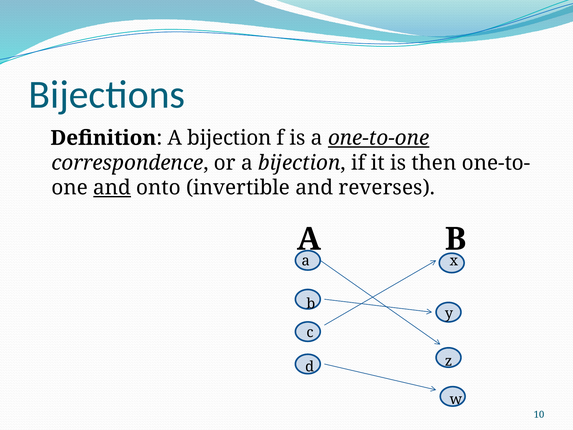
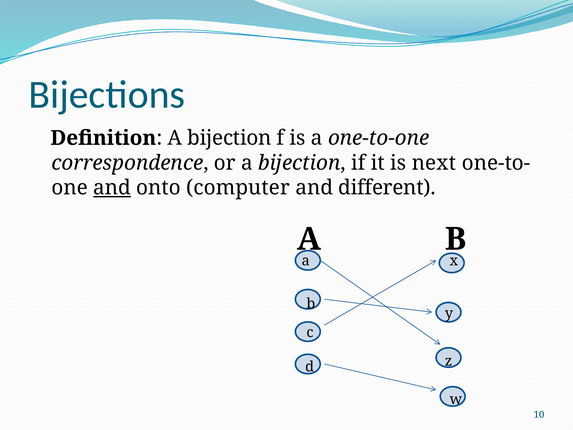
one-to-one underline: present -> none
then: then -> next
invertible: invertible -> computer
reverses: reverses -> different
